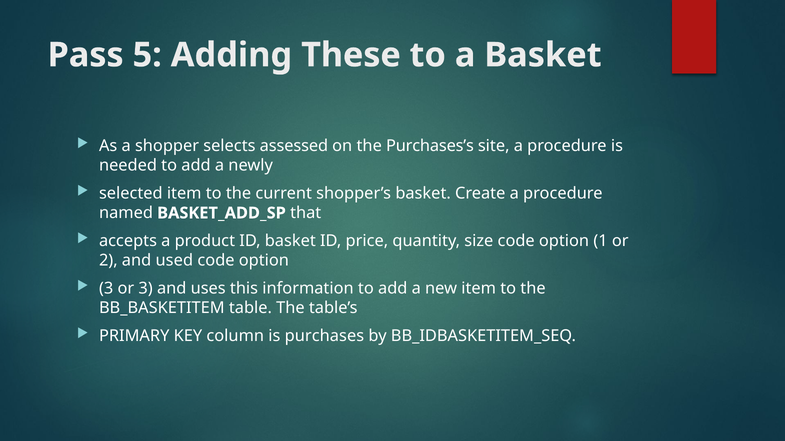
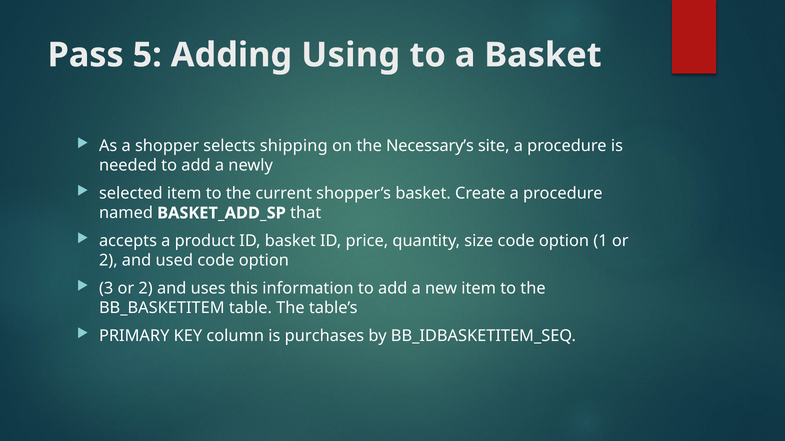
These: These -> Using
assessed: assessed -> shipping
Purchases’s: Purchases’s -> Necessary’s
3 or 3: 3 -> 2
